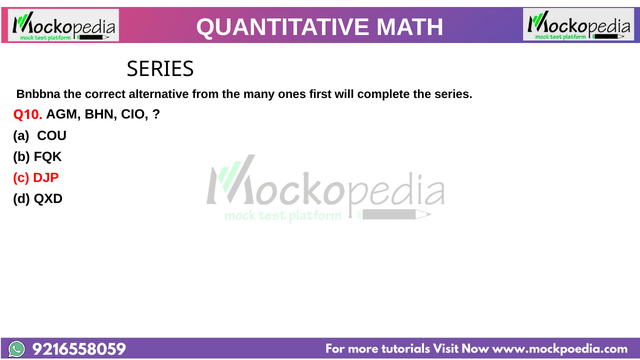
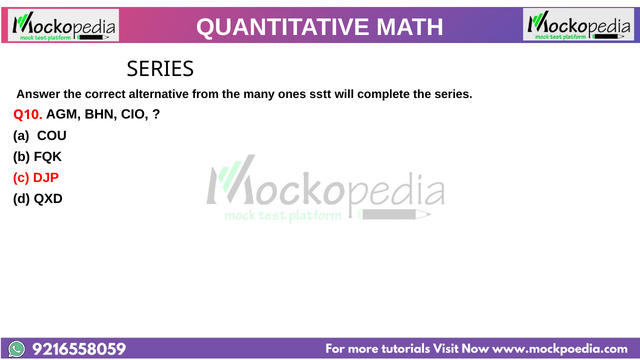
Bnbbna: Bnbbna -> Answer
first: first -> sstt
